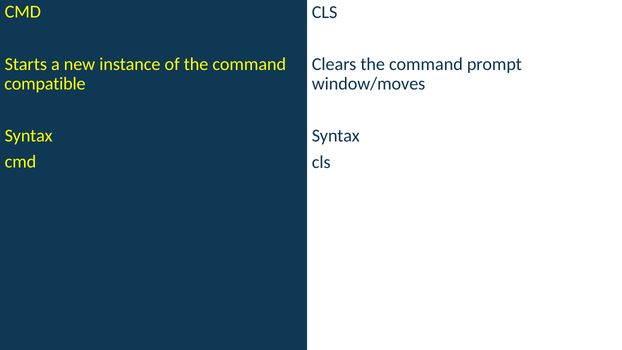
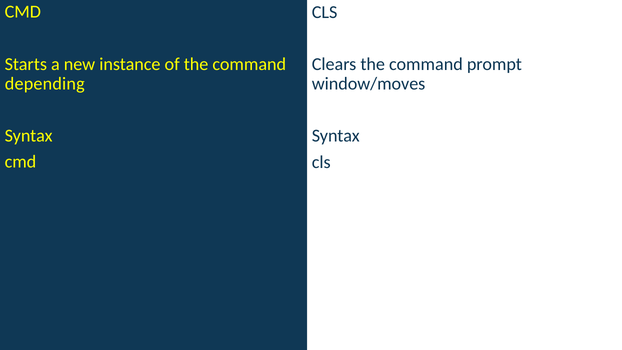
compatible: compatible -> depending
